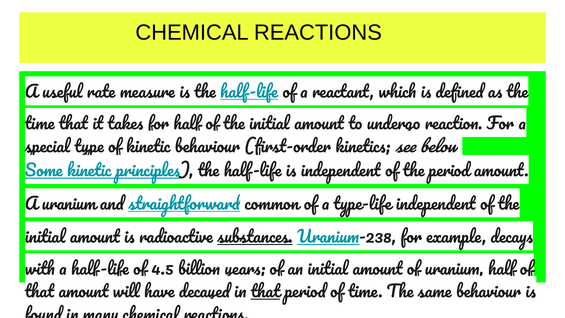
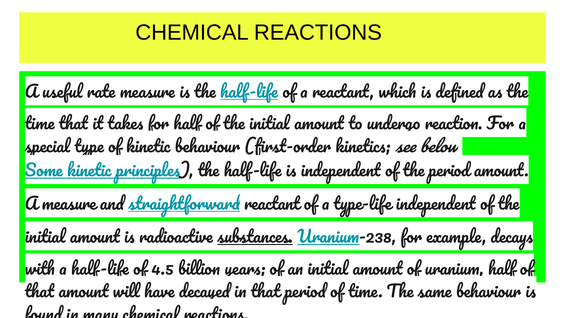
A uranium: uranium -> measure
straightforward common: common -> reactant
that at (265, 292) underline: present -> none
